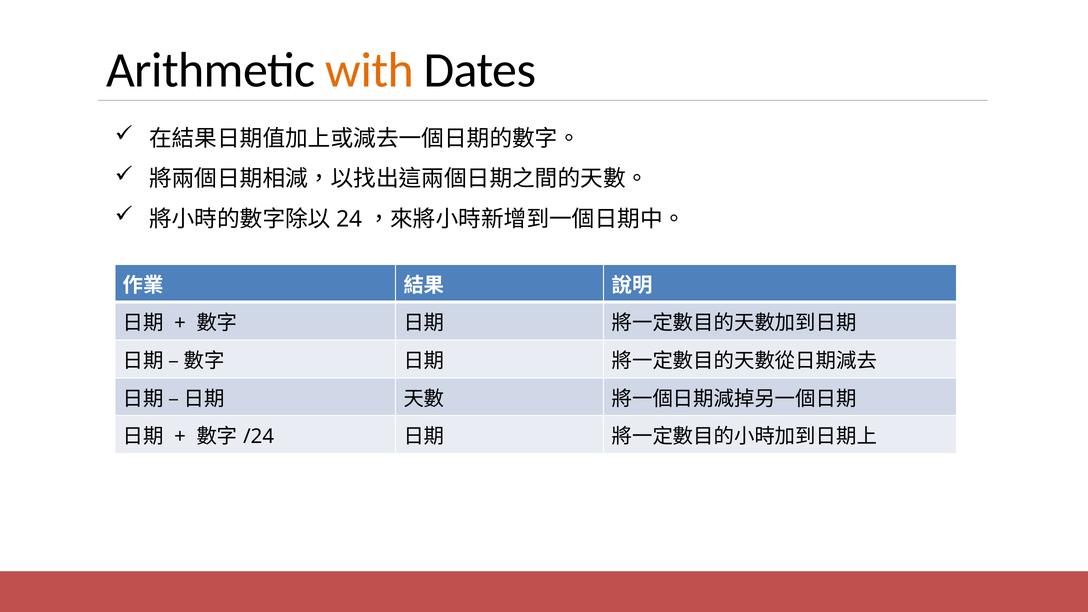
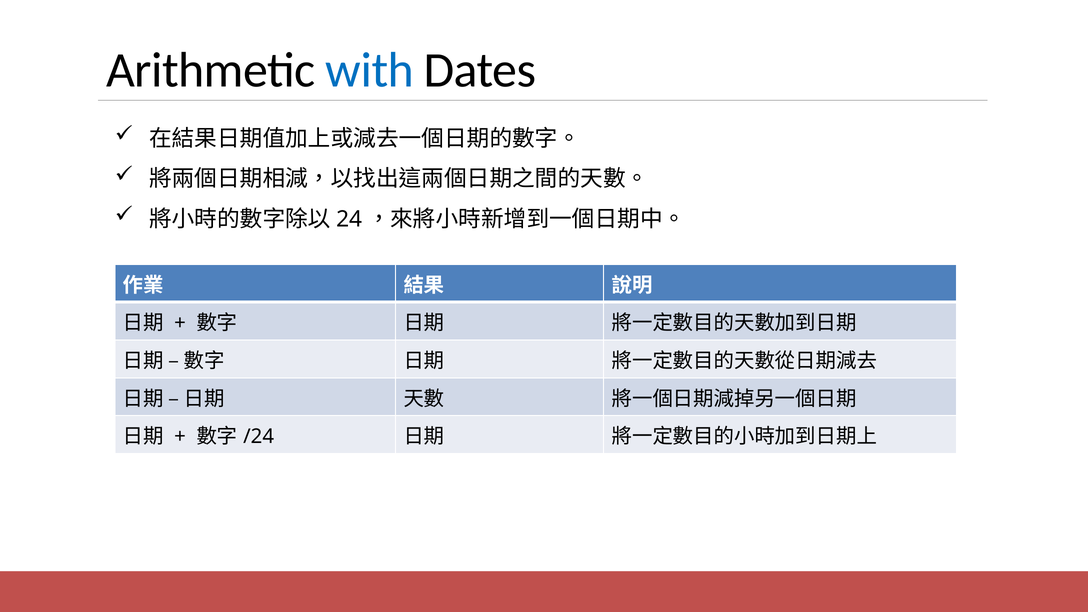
with colour: orange -> blue
